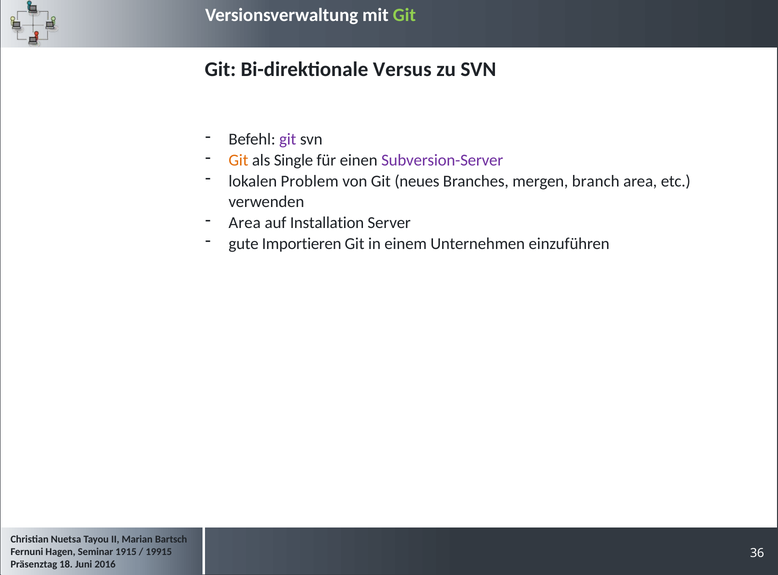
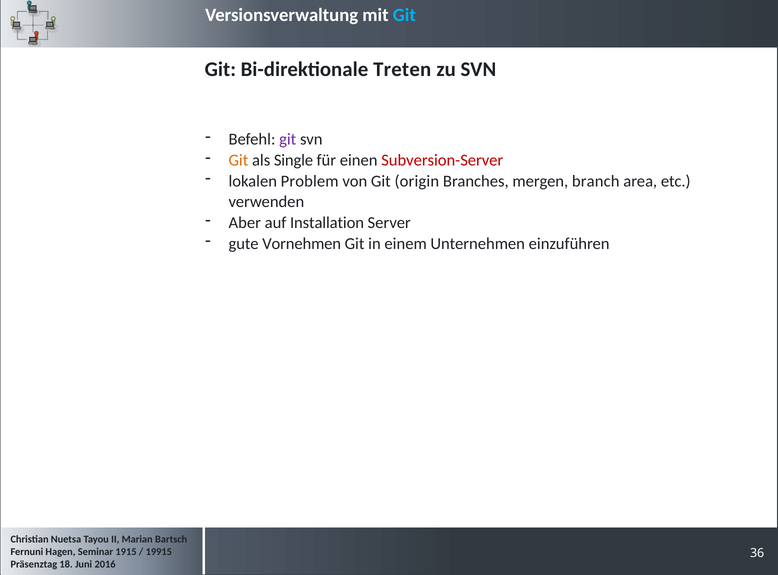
Git at (404, 15) colour: light green -> light blue
Versus: Versus -> Treten
Subversion-Server colour: purple -> red
neues: neues -> origin
Area at (245, 223): Area -> Aber
Importieren: Importieren -> Vornehmen
